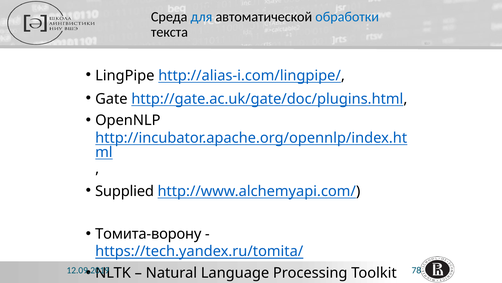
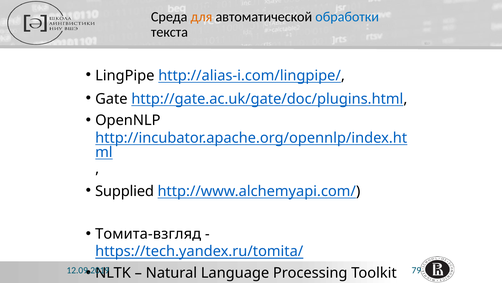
для colour: blue -> orange
Томита-ворону: Томита-ворону -> Томита-взгляд
78: 78 -> 79
